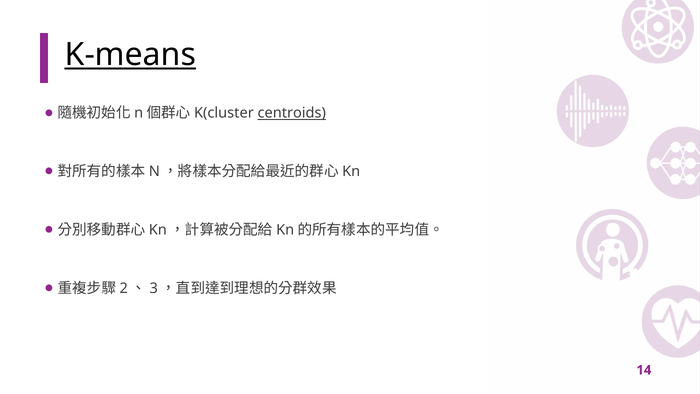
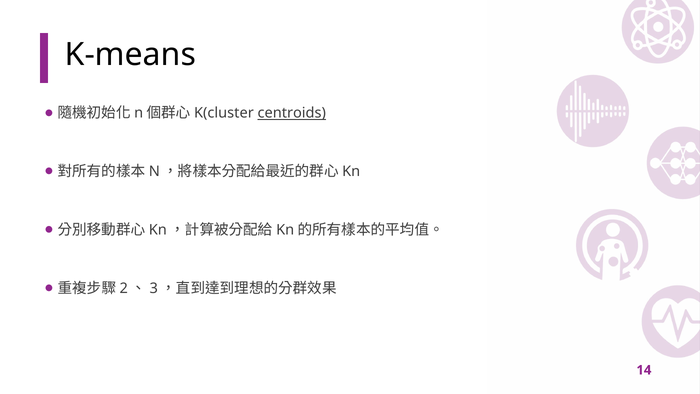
K-means underline: present -> none
